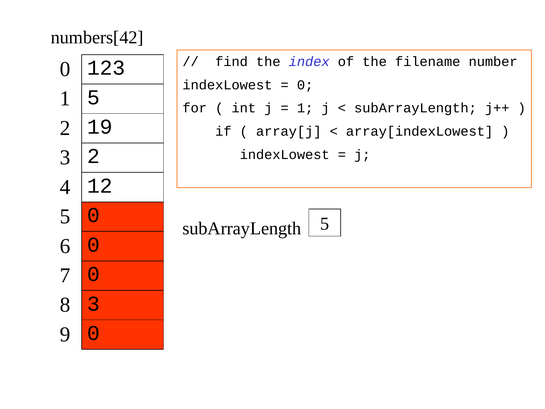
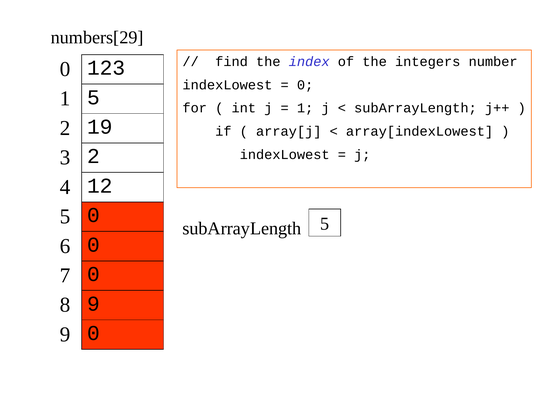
numbers[42: numbers[42 -> numbers[29
filename: filename -> integers
8 3: 3 -> 9
